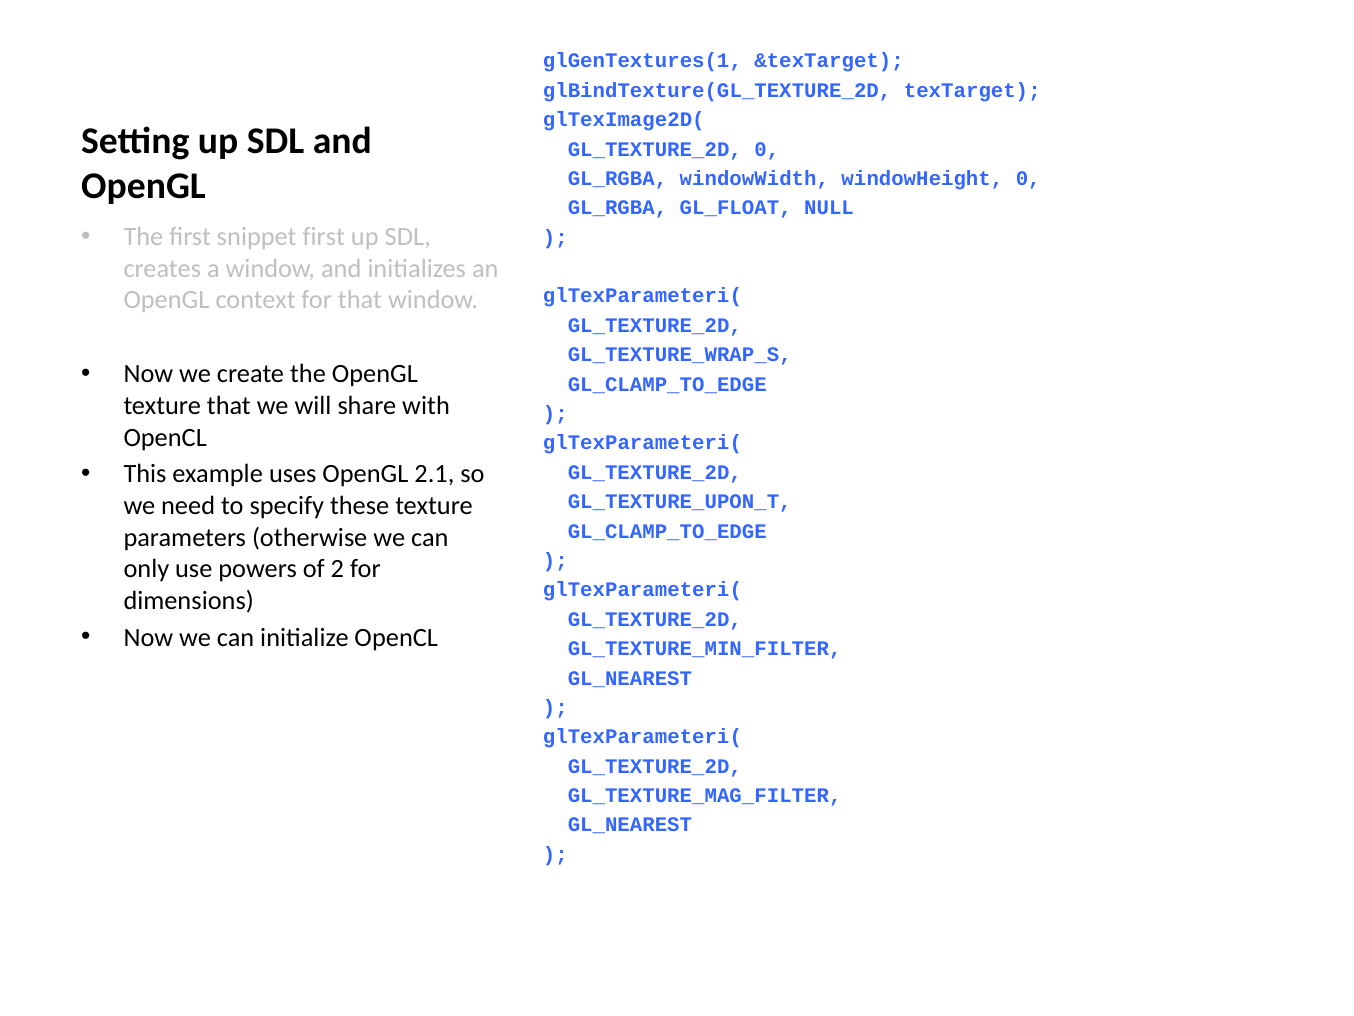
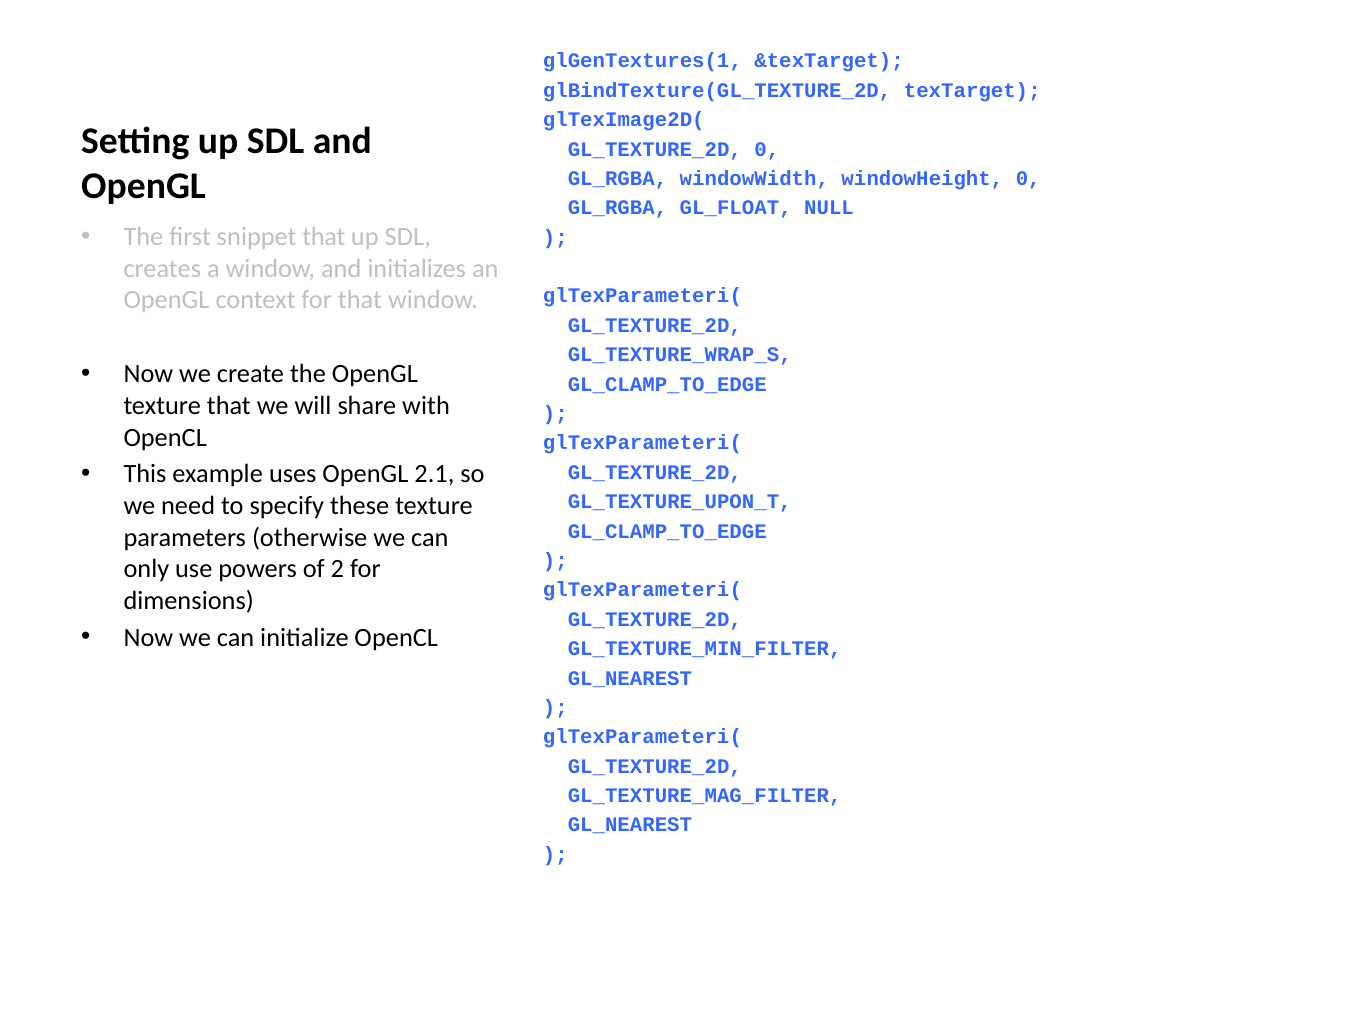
snippet first: first -> that
